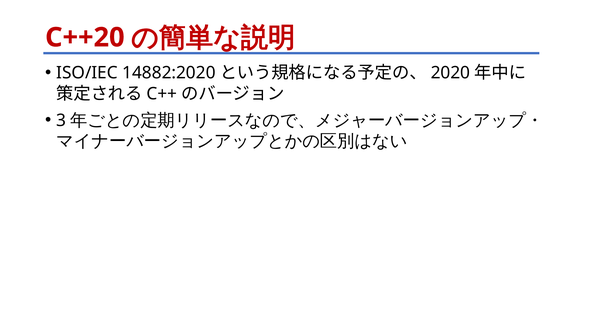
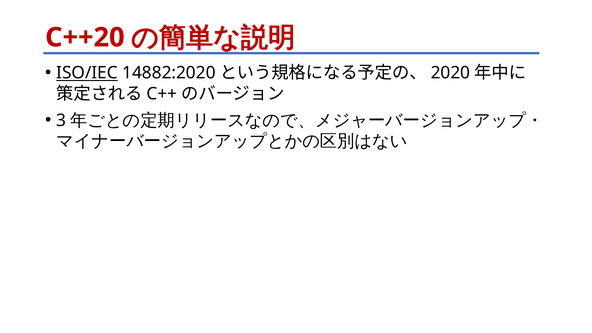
ISO/IEC underline: none -> present
